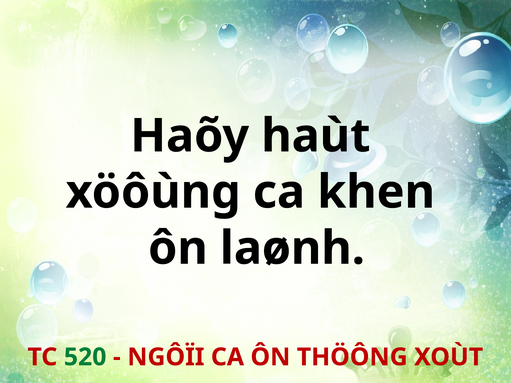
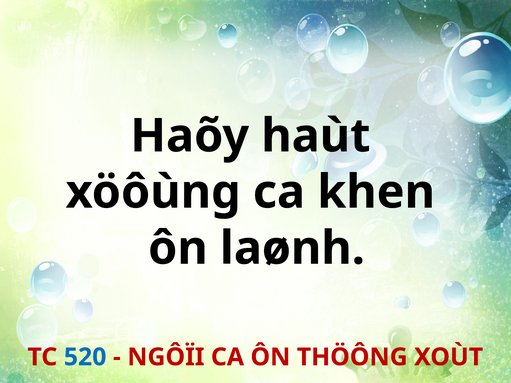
520 colour: green -> blue
